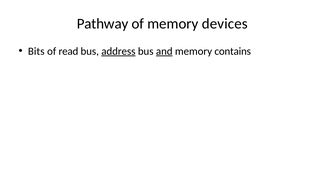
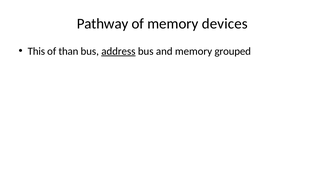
Bits: Bits -> This
read: read -> than
and underline: present -> none
contains: contains -> grouped
